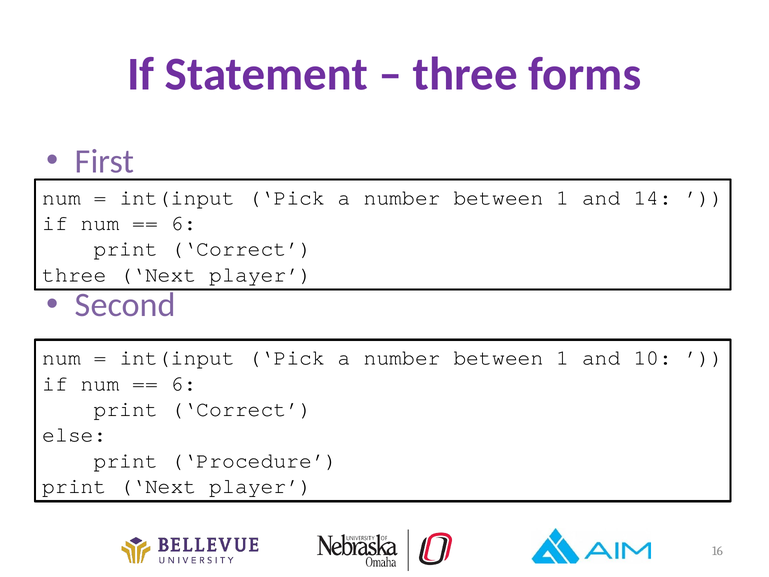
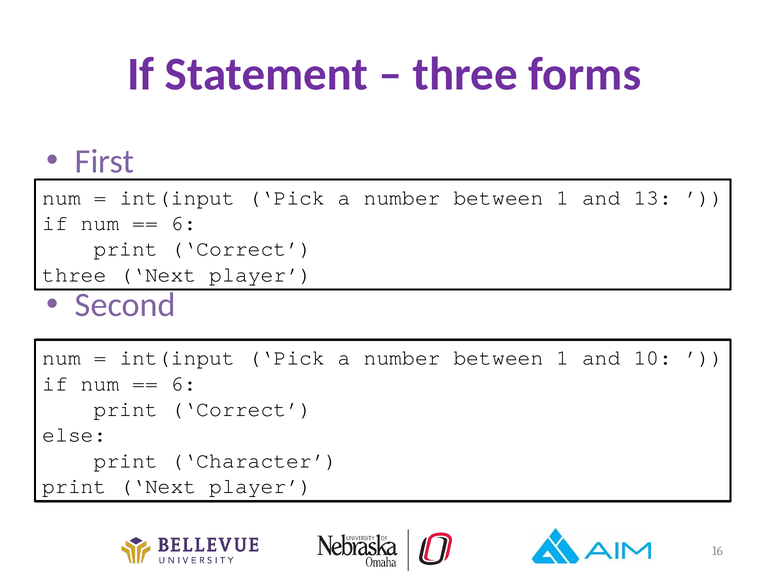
14: 14 -> 13
Procedure: Procedure -> Character
